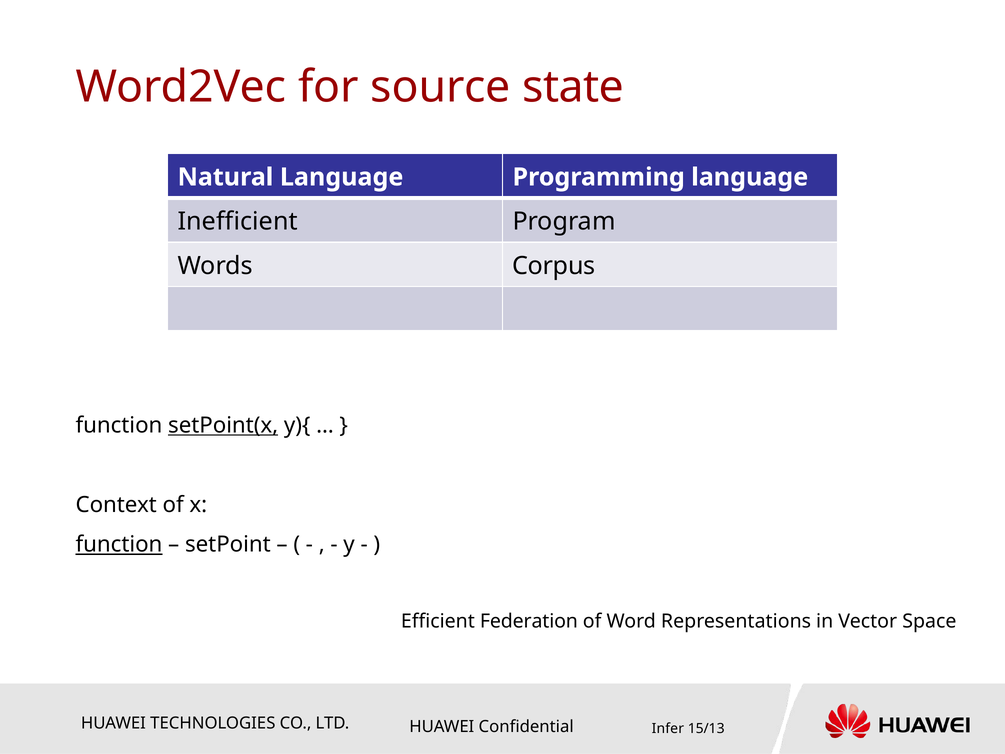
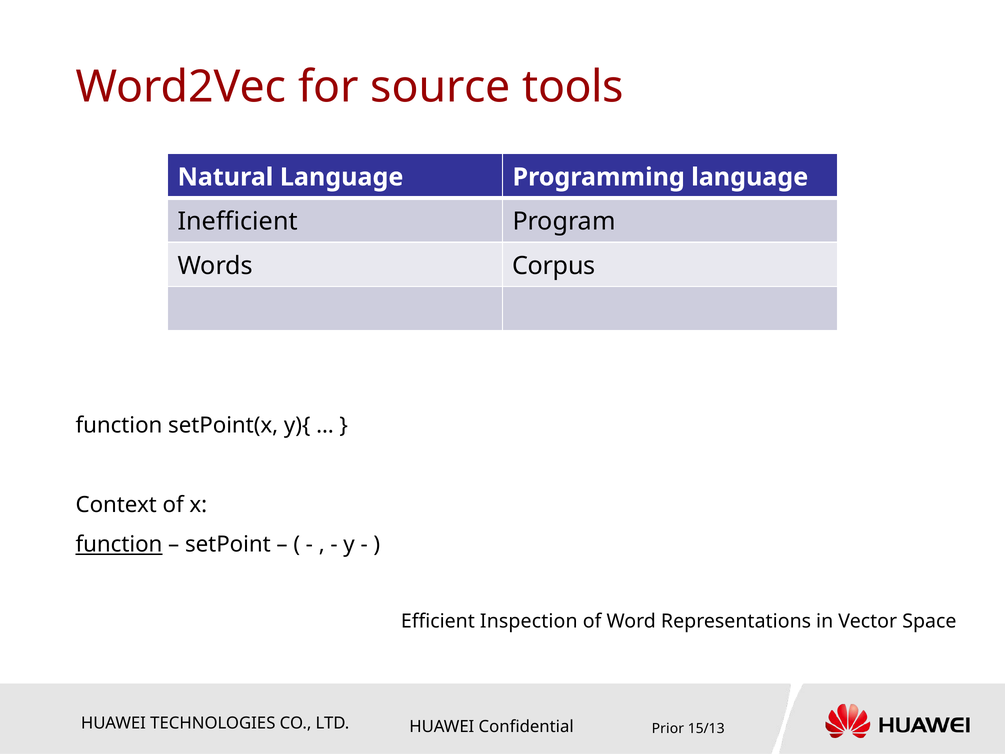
state: state -> tools
setPoint(x underline: present -> none
Federation: Federation -> Inspection
Infer: Infer -> Prior
